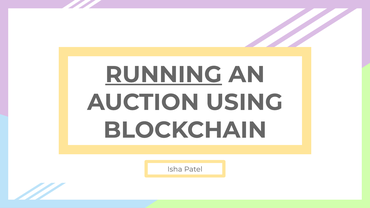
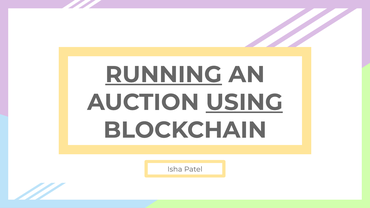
USING underline: none -> present
